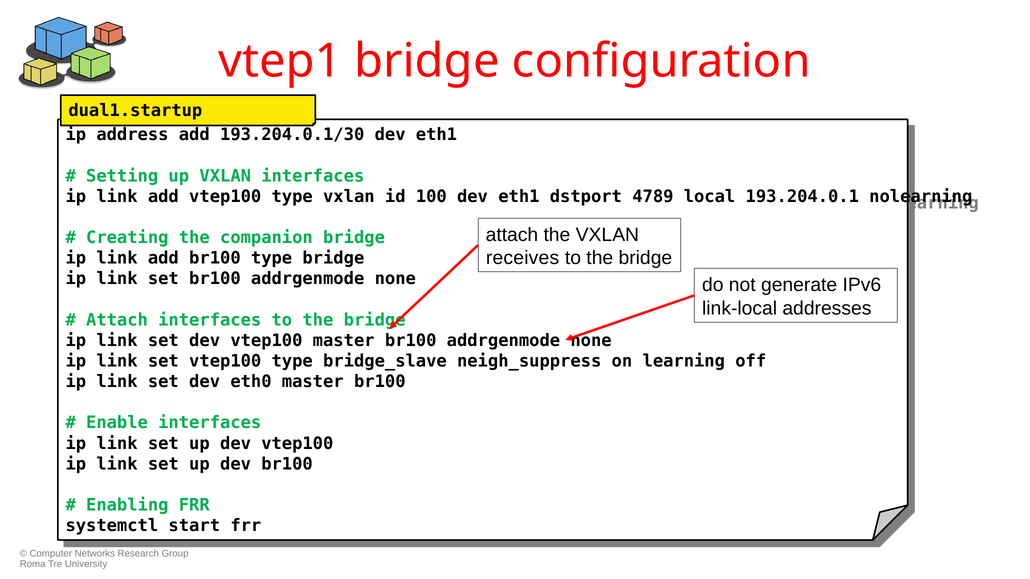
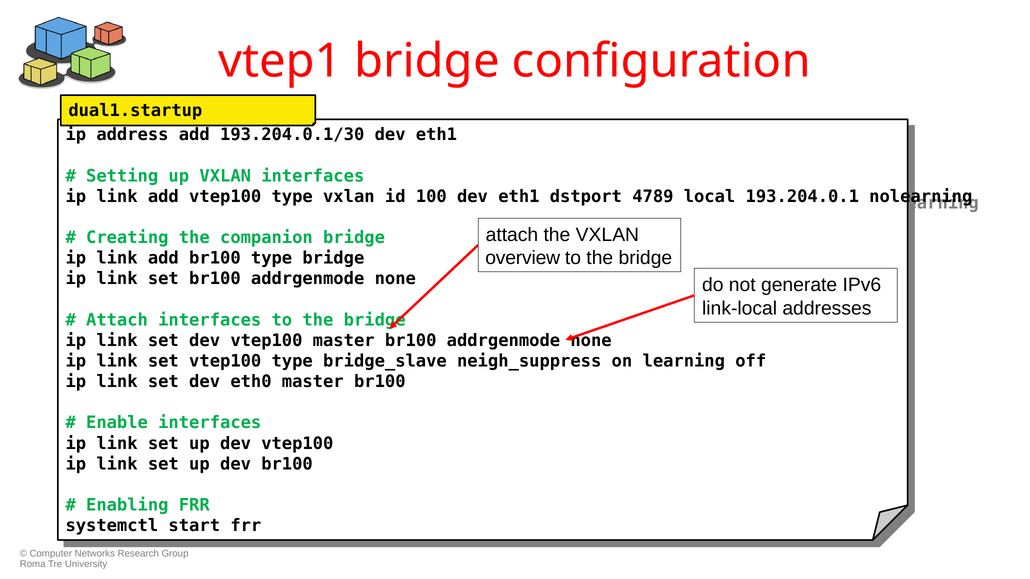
receives: receives -> overview
